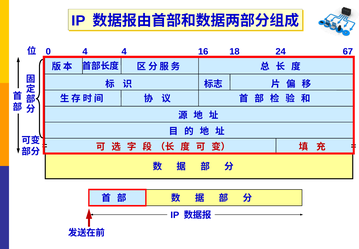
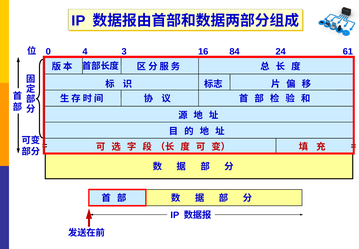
4 4: 4 -> 3
18: 18 -> 84
67: 67 -> 61
